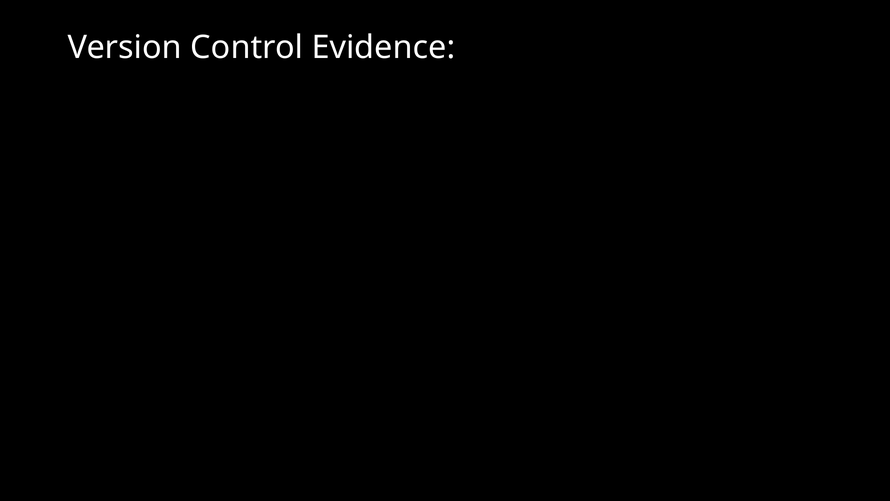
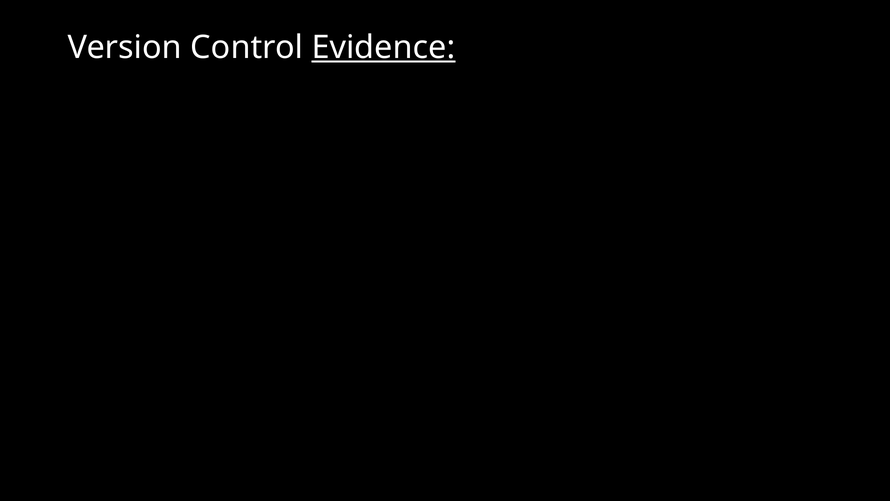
Evidence at (383, 47) underline: none -> present
